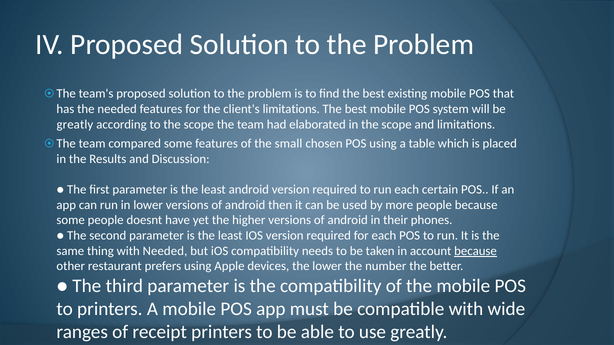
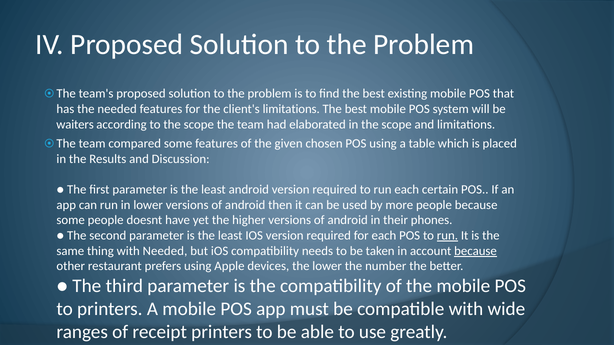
greatly at (75, 124): greatly -> waiters
the small: small -> given
run at (447, 236) underline: none -> present
